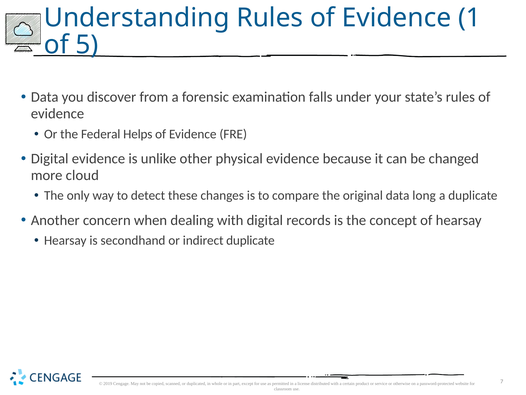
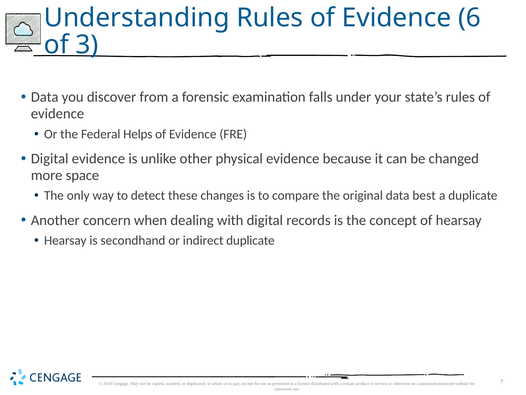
1: 1 -> 6
5: 5 -> 3
cloud: cloud -> space
long: long -> best
